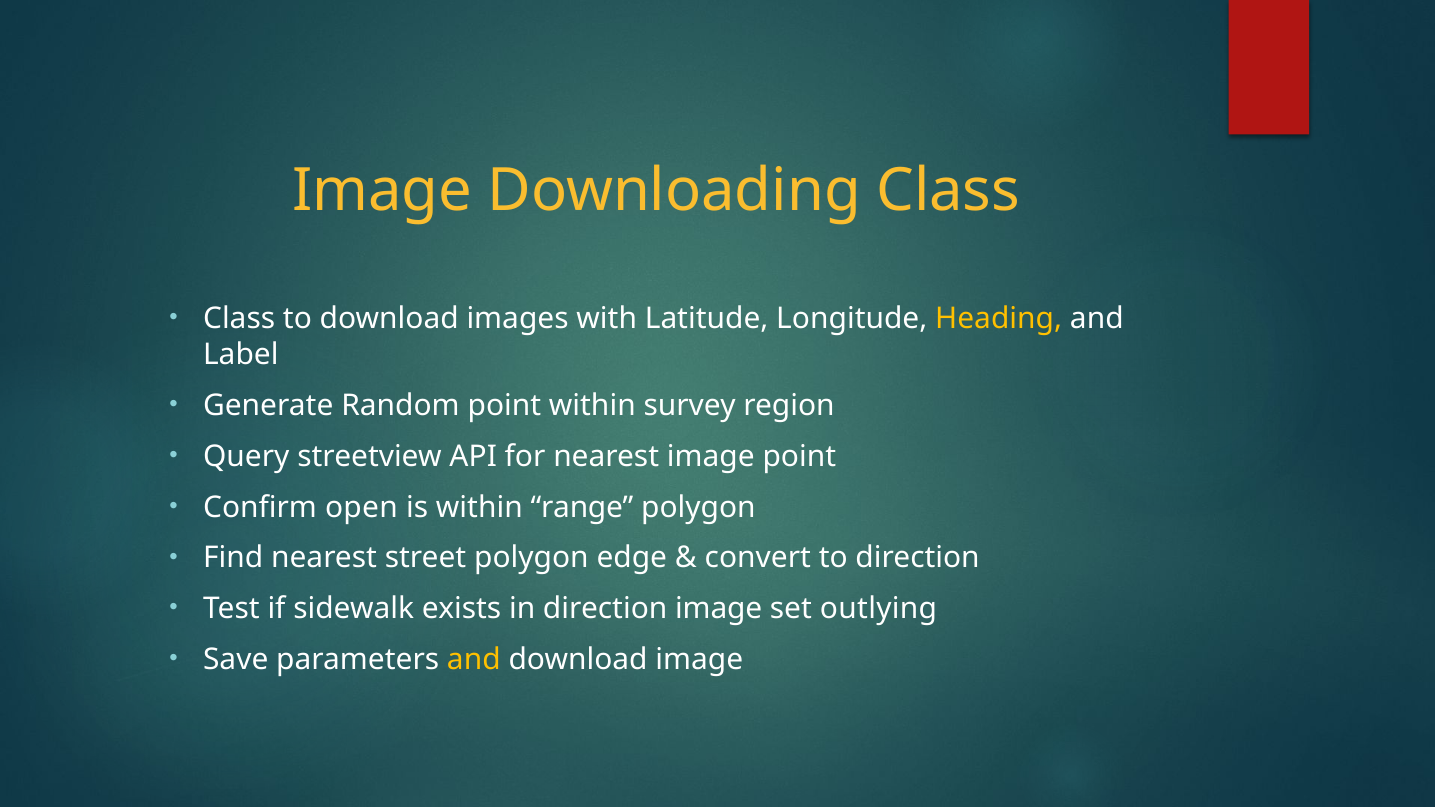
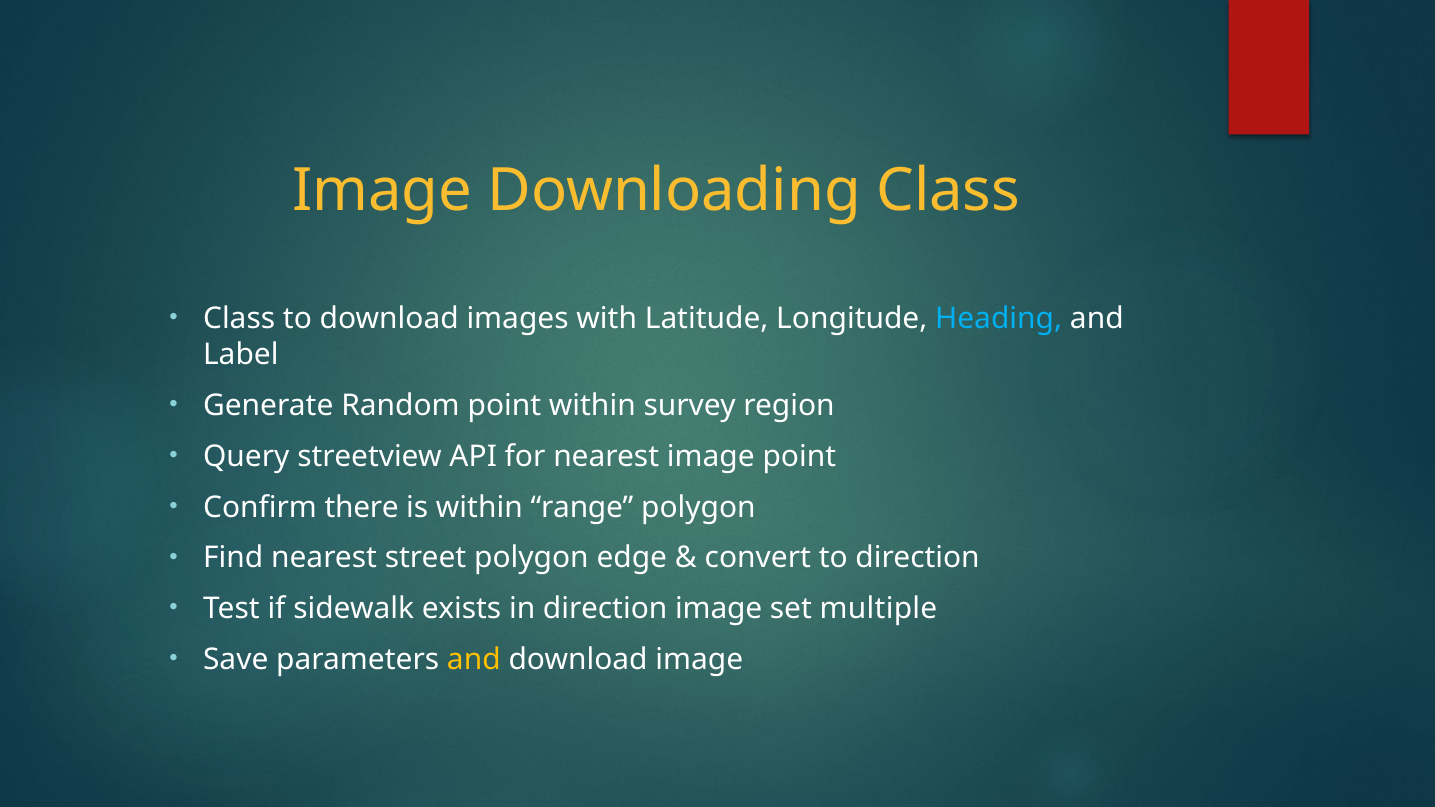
Heading colour: yellow -> light blue
open: open -> there
outlying: outlying -> multiple
